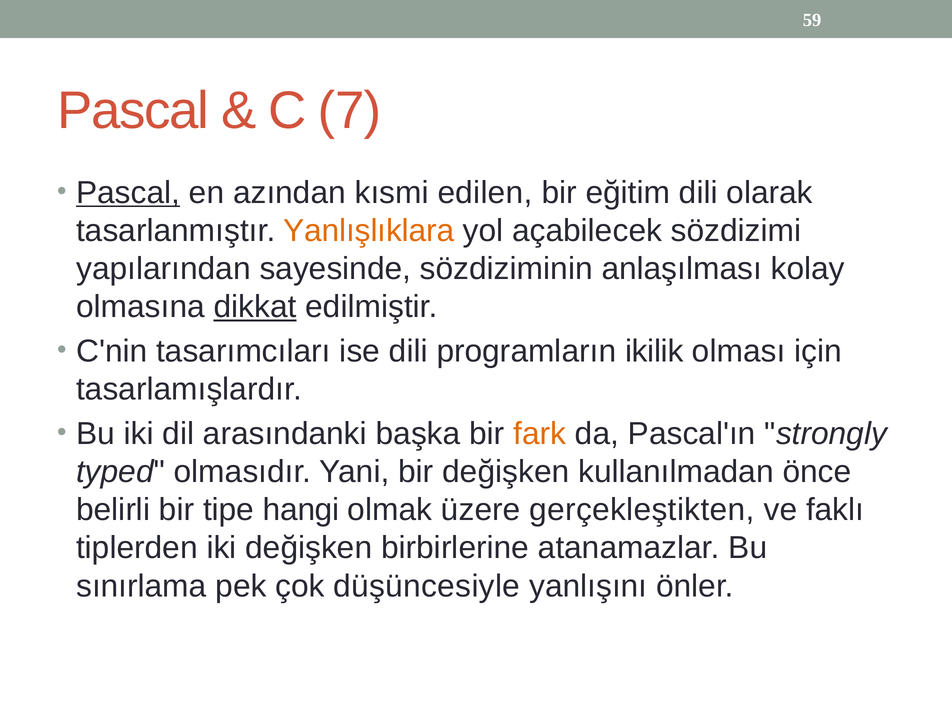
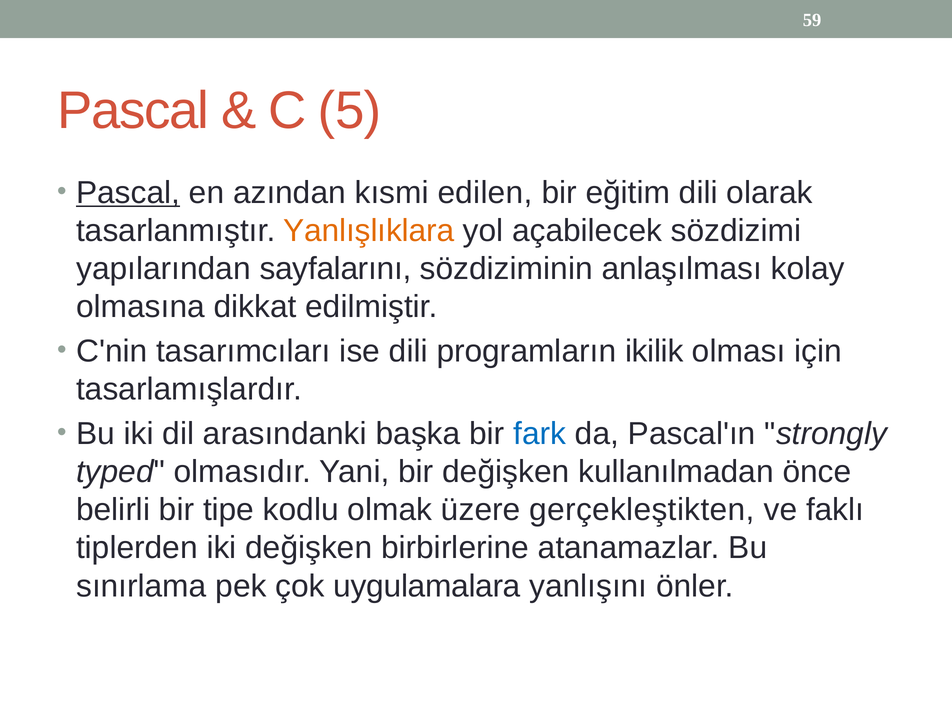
7: 7 -> 5
sayesinde: sayesinde -> sayfalarını
dikkat underline: present -> none
fark colour: orange -> blue
hangi: hangi -> kodlu
düşüncesiyle: düşüncesiyle -> uygulamalara
